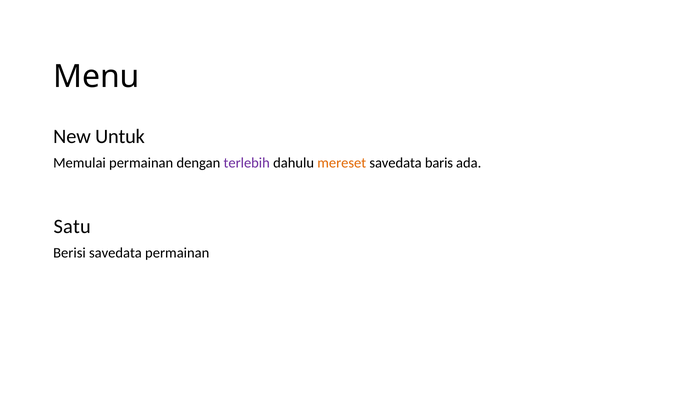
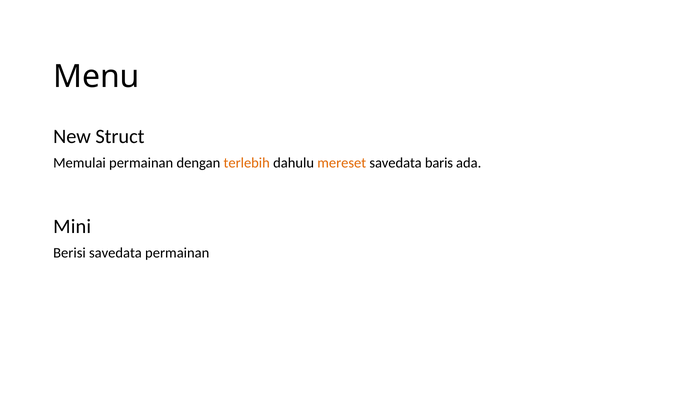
Untuk: Untuk -> Struct
terlebih colour: purple -> orange
Satu: Satu -> Mini
